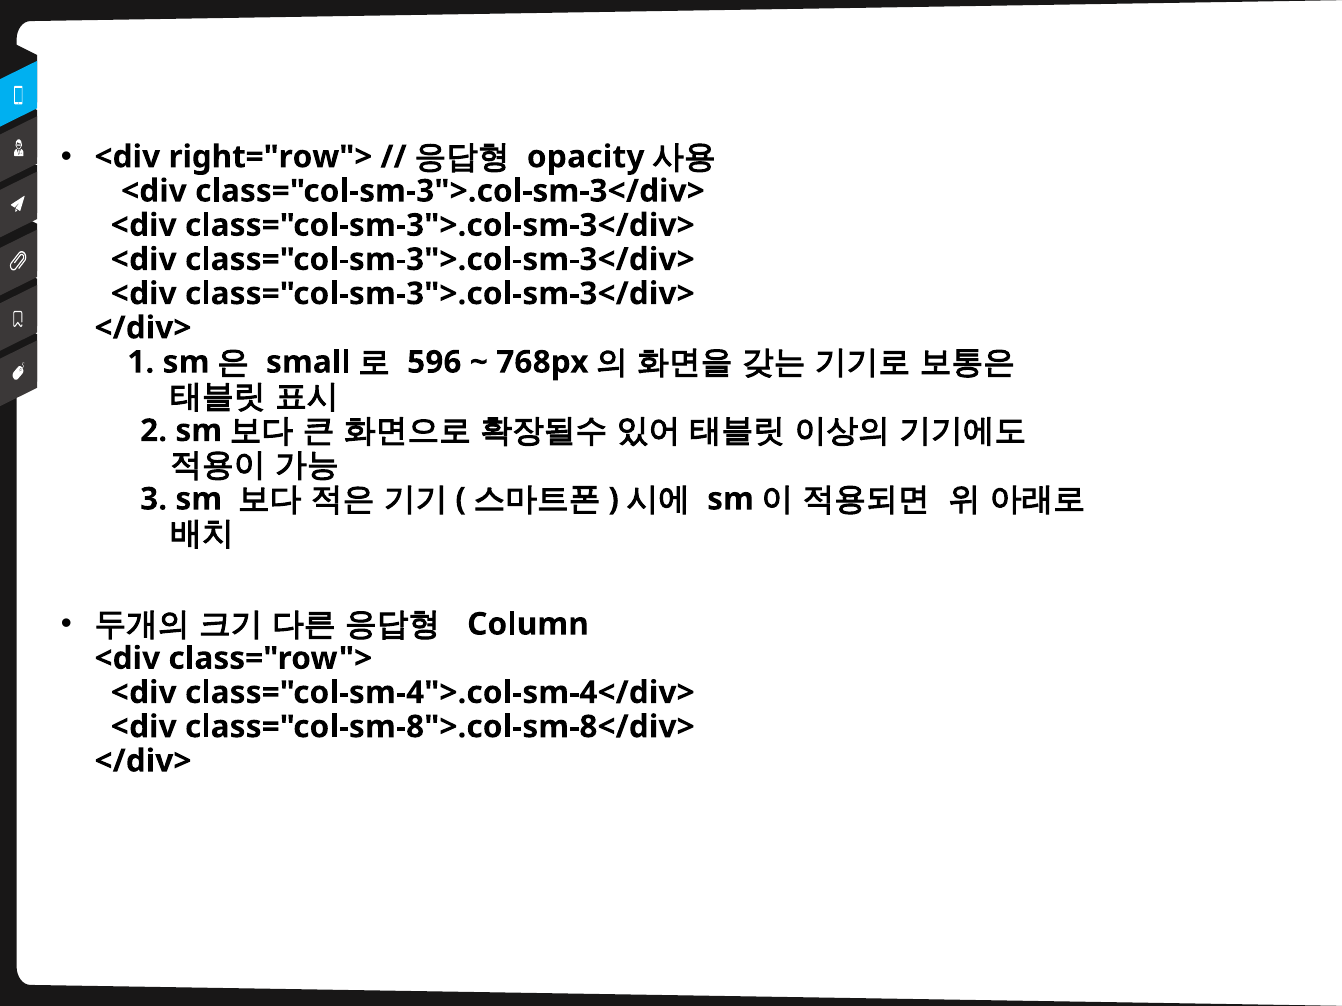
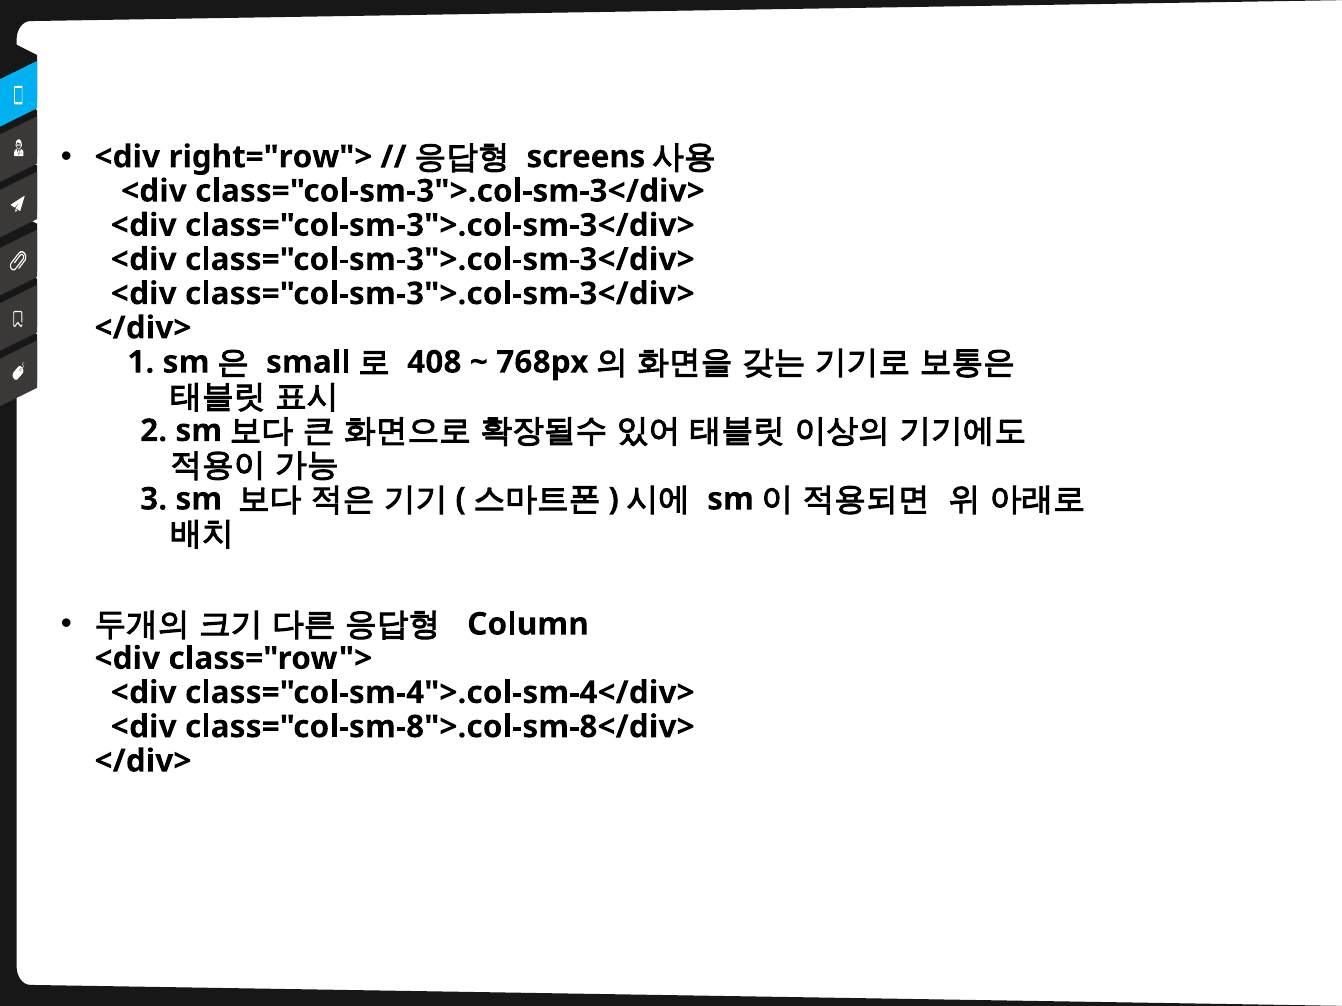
opacity: opacity -> screens
596: 596 -> 408
